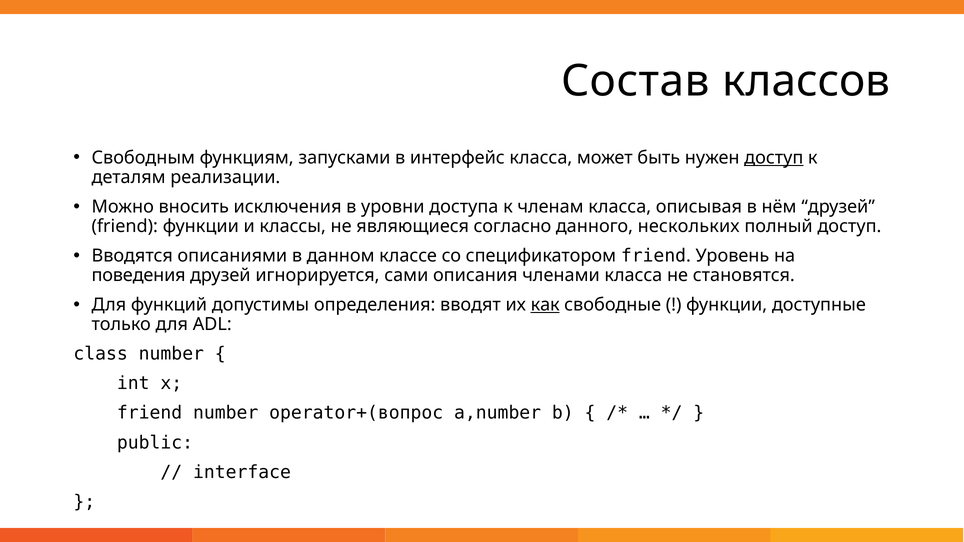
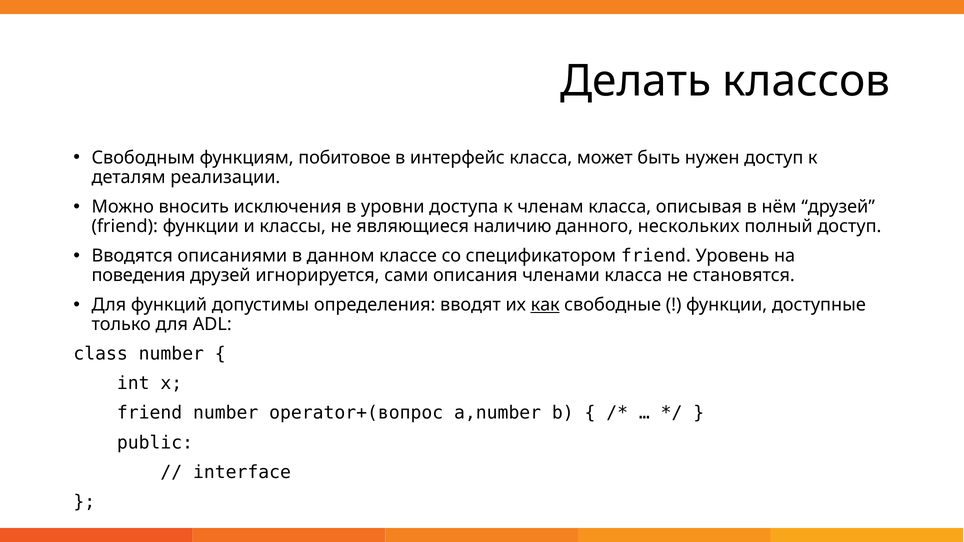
Состав: Состав -> Делать
запусками: запусками -> побитовое
доступ at (774, 158) underline: present -> none
согласно: согласно -> наличию
